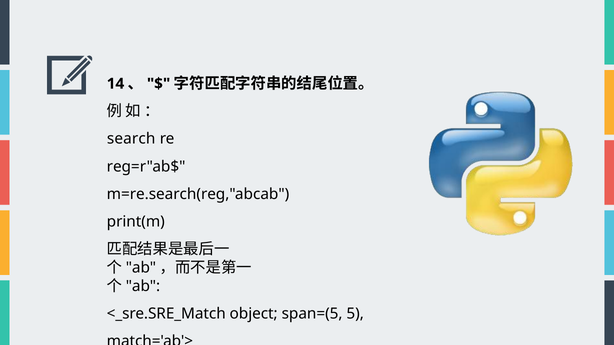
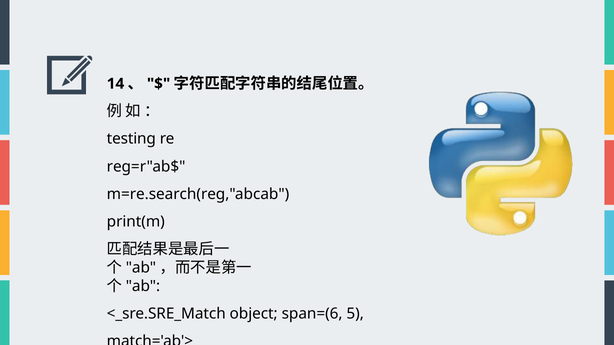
search: search -> testing
span=(5: span=(5 -> span=(6
